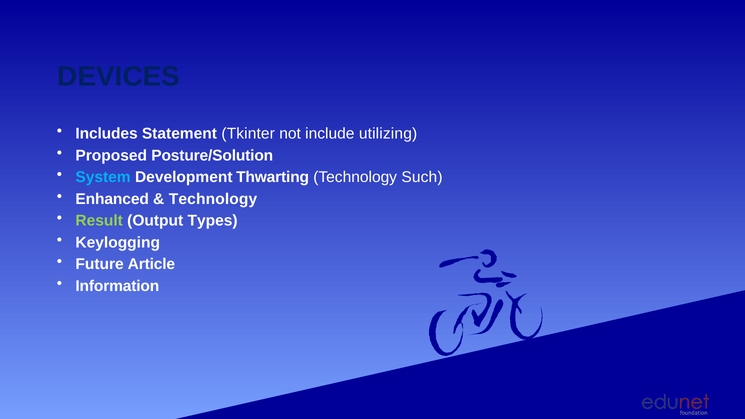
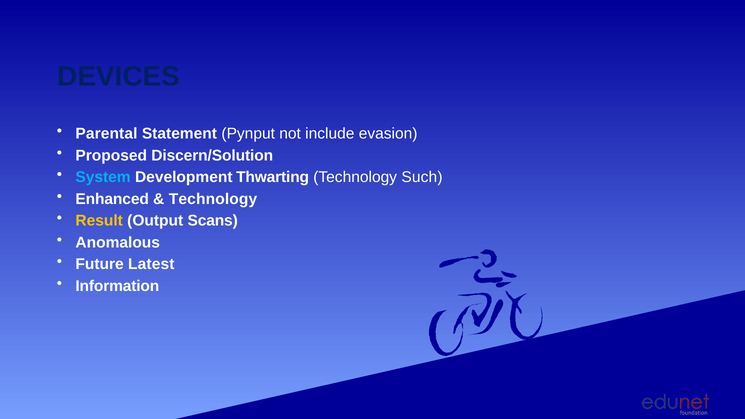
Includes: Includes -> Parental
Tkinter: Tkinter -> Pynput
utilizing: utilizing -> evasion
Posture/Solution: Posture/Solution -> Discern/Solution
Result colour: light green -> yellow
Types: Types -> Scans
Keylogging: Keylogging -> Anomalous
Article: Article -> Latest
